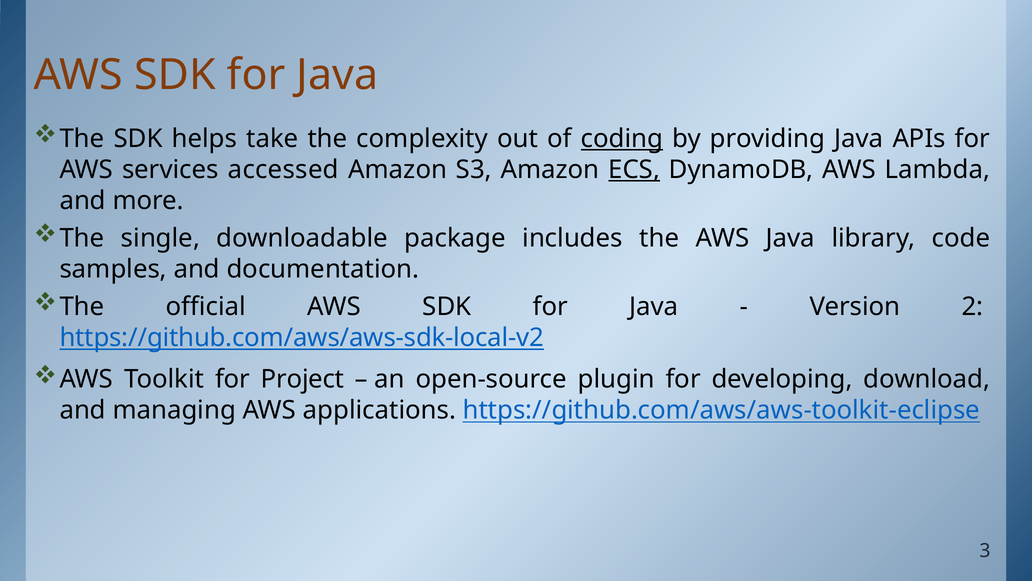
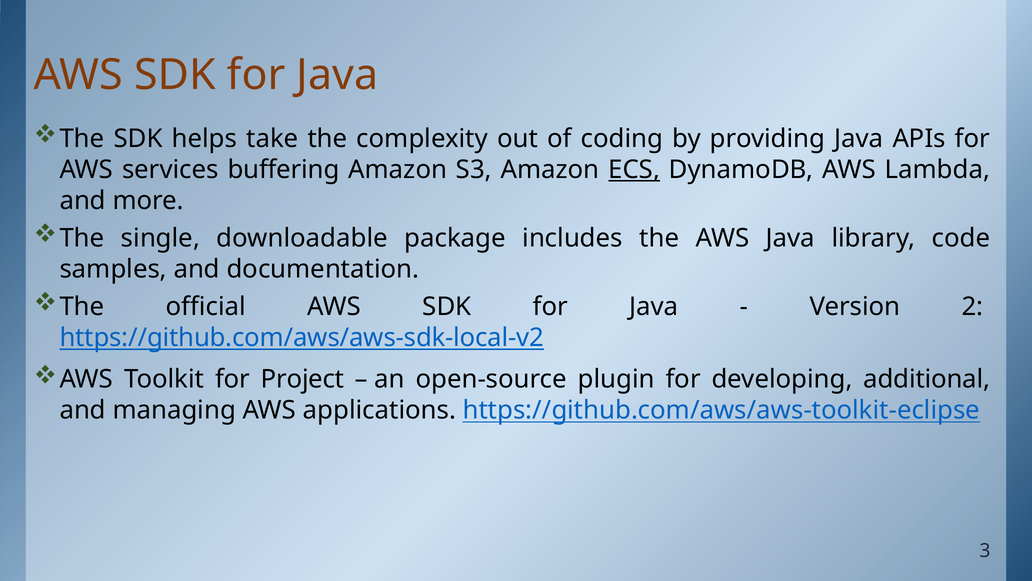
coding underline: present -> none
accessed: accessed -> buffering
download: download -> additional
